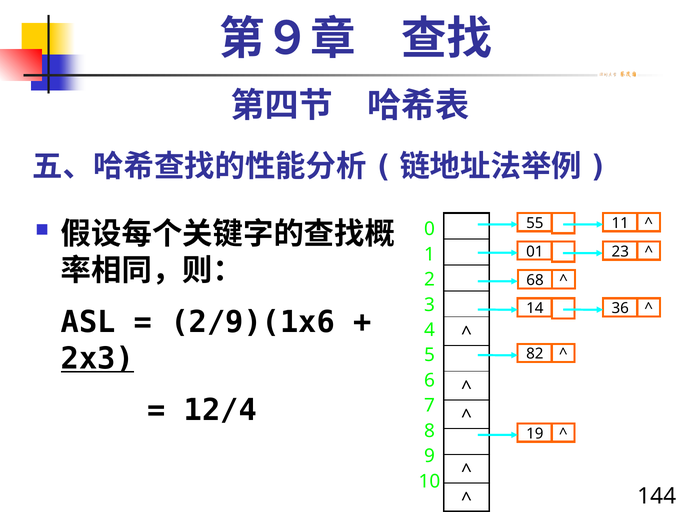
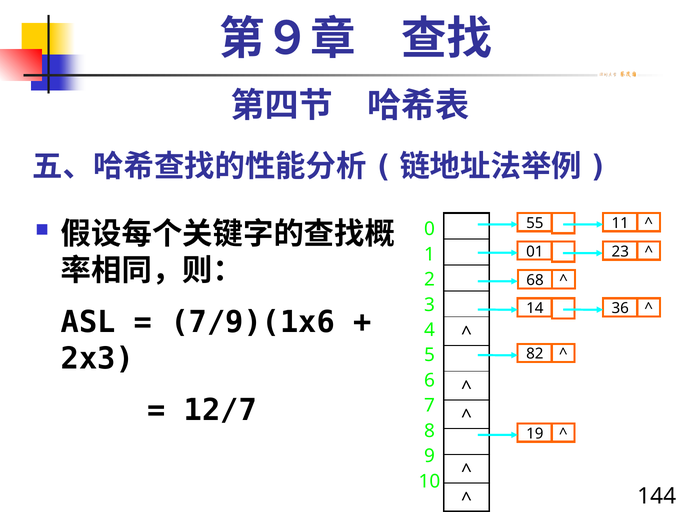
2/9)(1x6: 2/9)(1x6 -> 7/9)(1x6
2x3 underline: present -> none
12/4: 12/4 -> 12/7
